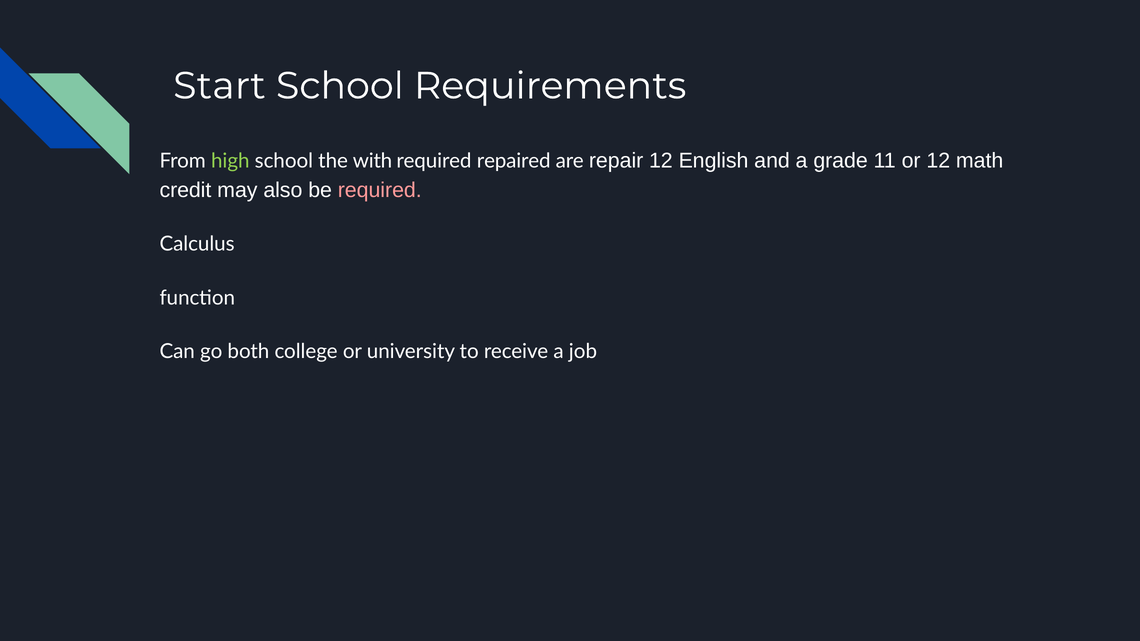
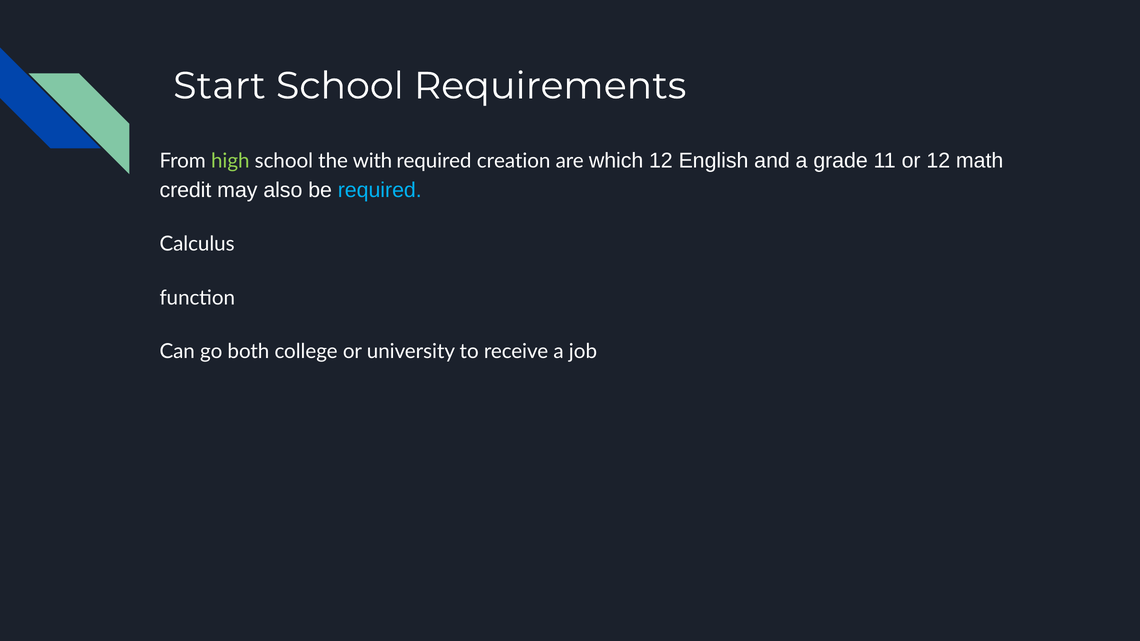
repaired: repaired -> creation
repair: repair -> which
required at (380, 190) colour: pink -> light blue
